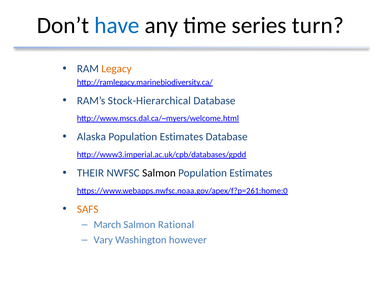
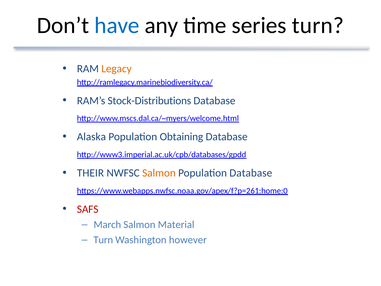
Stock-Hierarchical: Stock-Hierarchical -> Stock-Distributions
Estimates at (181, 137): Estimates -> Obtaining
Salmon at (159, 173) colour: black -> orange
Estimates at (251, 173): Estimates -> Database
SAFS colour: orange -> red
Rational: Rational -> Material
Vary at (103, 240): Vary -> Turn
